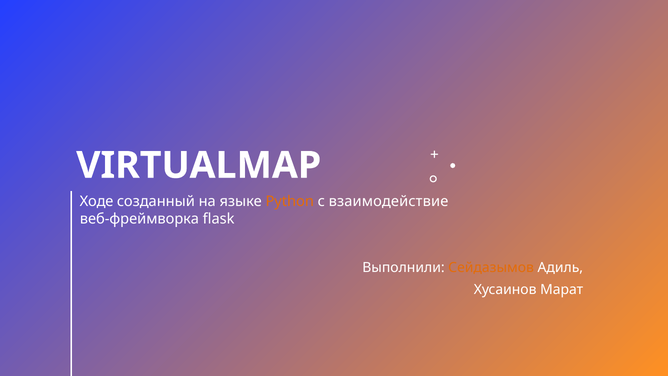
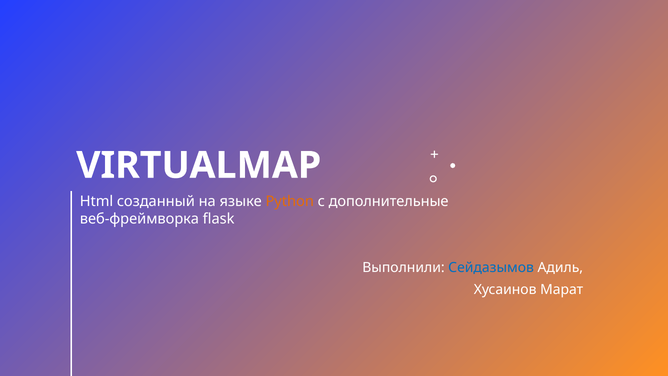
Ходе: Ходе -> Html
взаимодействие: взаимодействие -> дополнительные
Сейдазымов colour: orange -> blue
